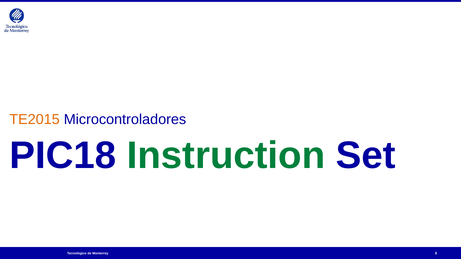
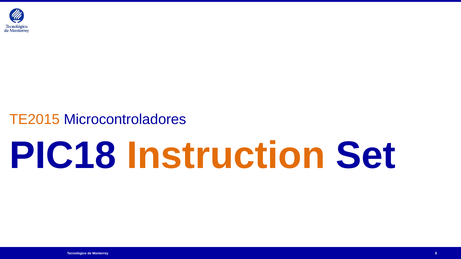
Instruction colour: green -> orange
